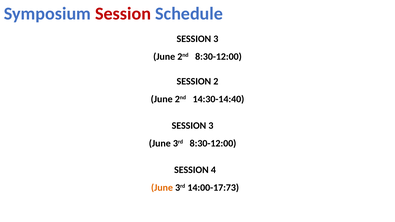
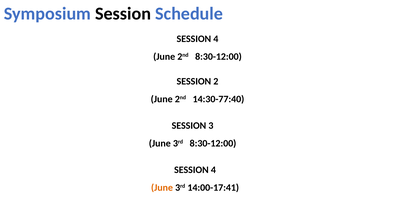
Session at (123, 14) colour: red -> black
3 at (216, 39): 3 -> 4
14:30-14:40: 14:30-14:40 -> 14:30-77:40
14:00-17:73: 14:00-17:73 -> 14:00-17:41
